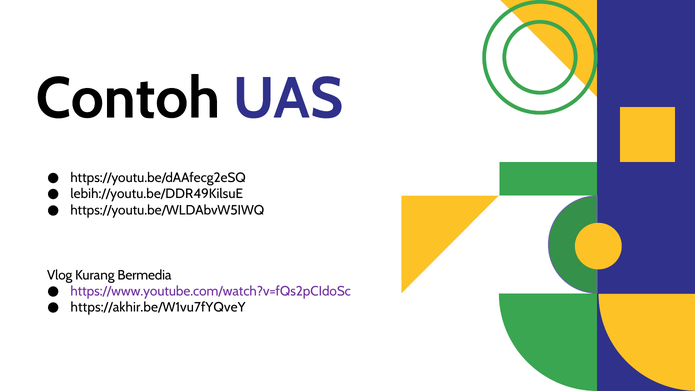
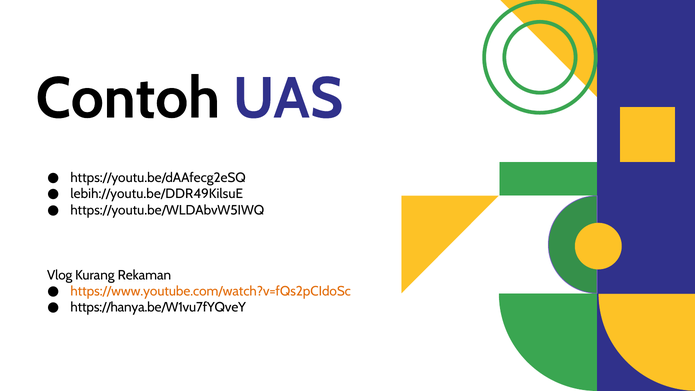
Bermedia: Bermedia -> Rekaman
https://www.youtube.com/watch?v=fQs2pCIdoSc colour: purple -> orange
https://akhir.be/W1vu7fYQveY: https://akhir.be/W1vu7fYQveY -> https://hanya.be/W1vu7fYQveY
